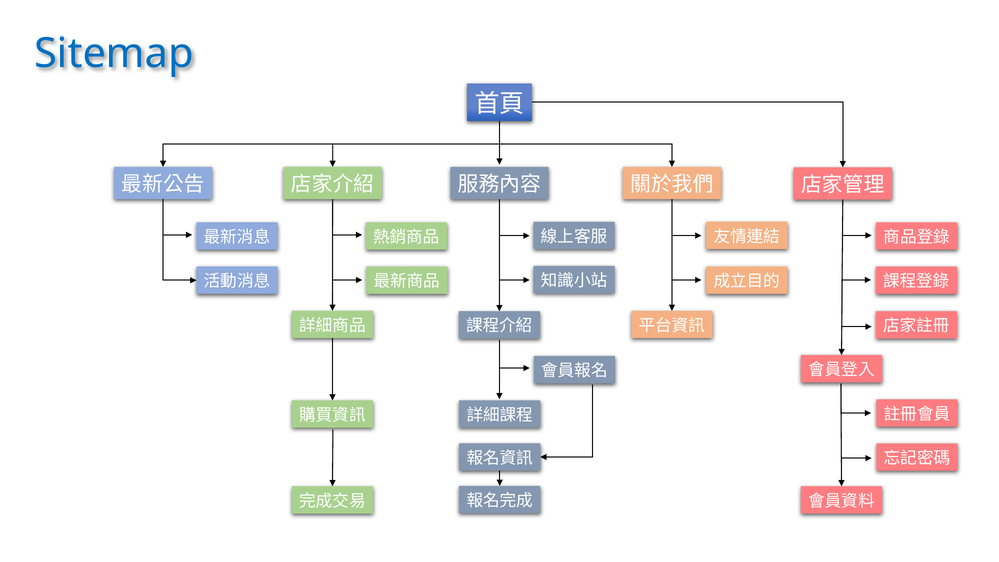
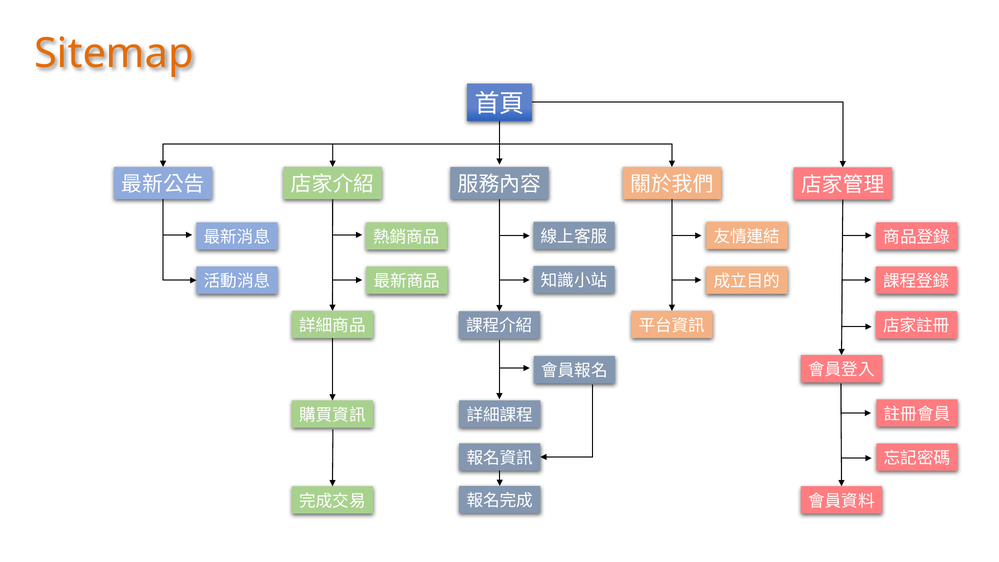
Sitemap colour: blue -> orange
